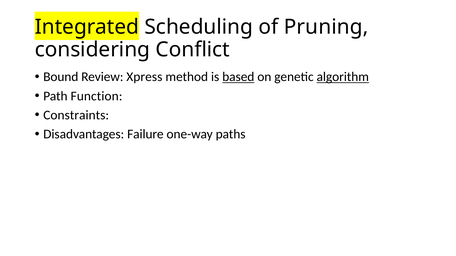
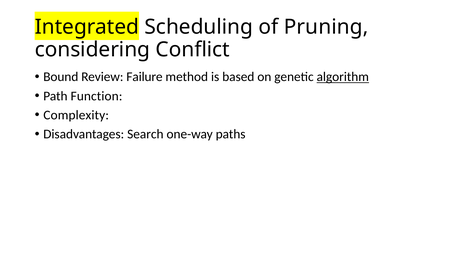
Xpress: Xpress -> Failure
based underline: present -> none
Constraints: Constraints -> Complexity
Failure: Failure -> Search
